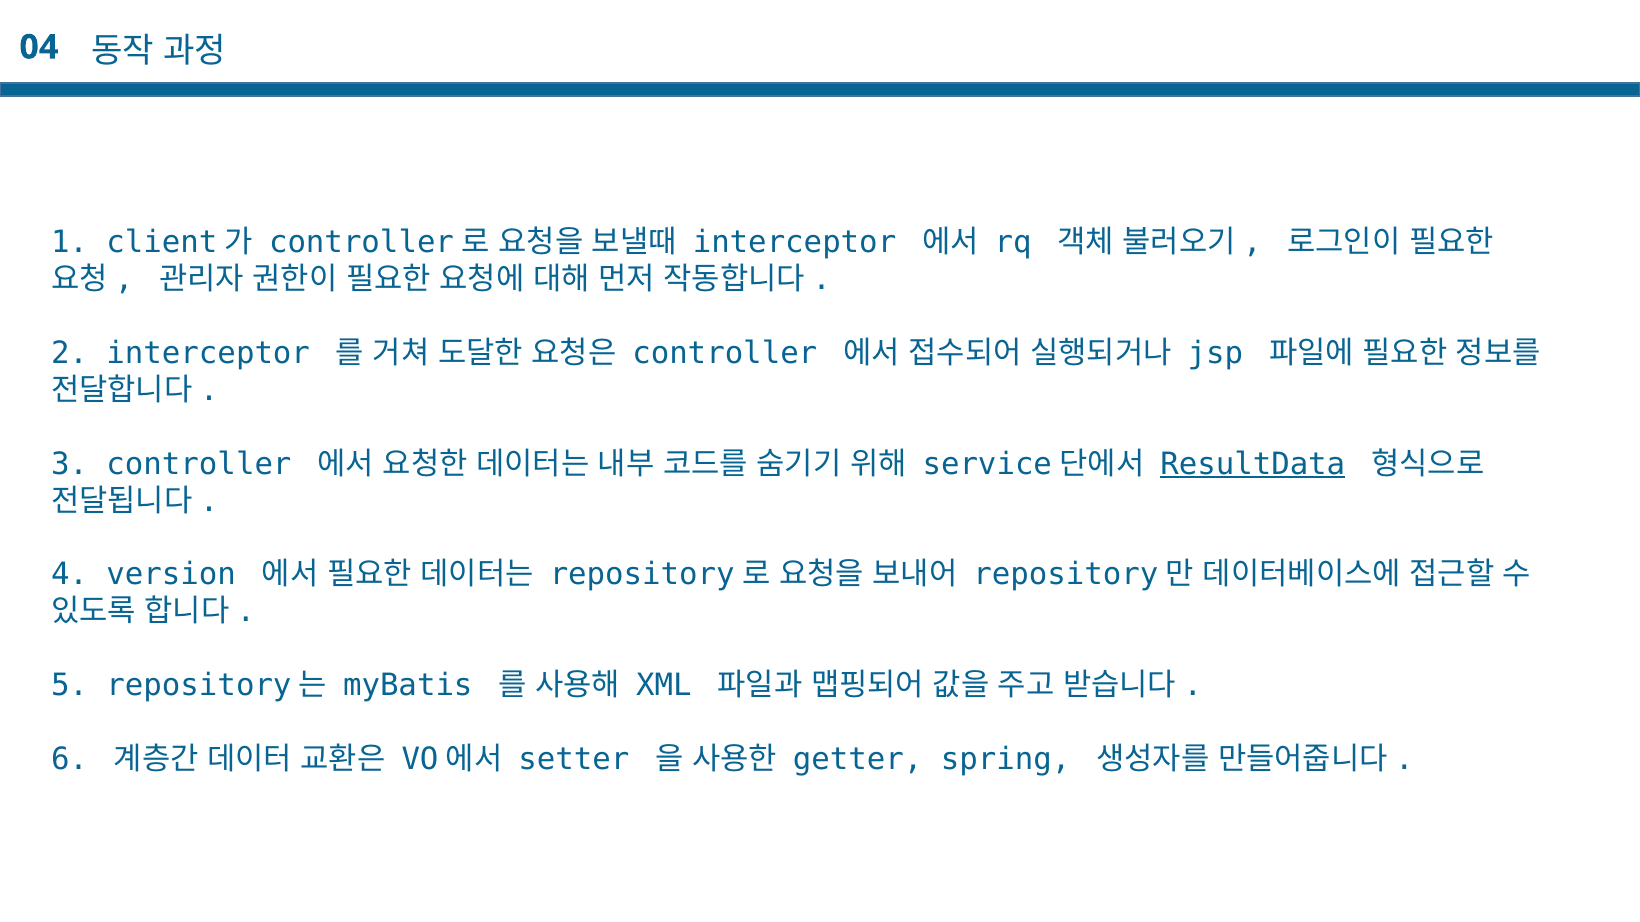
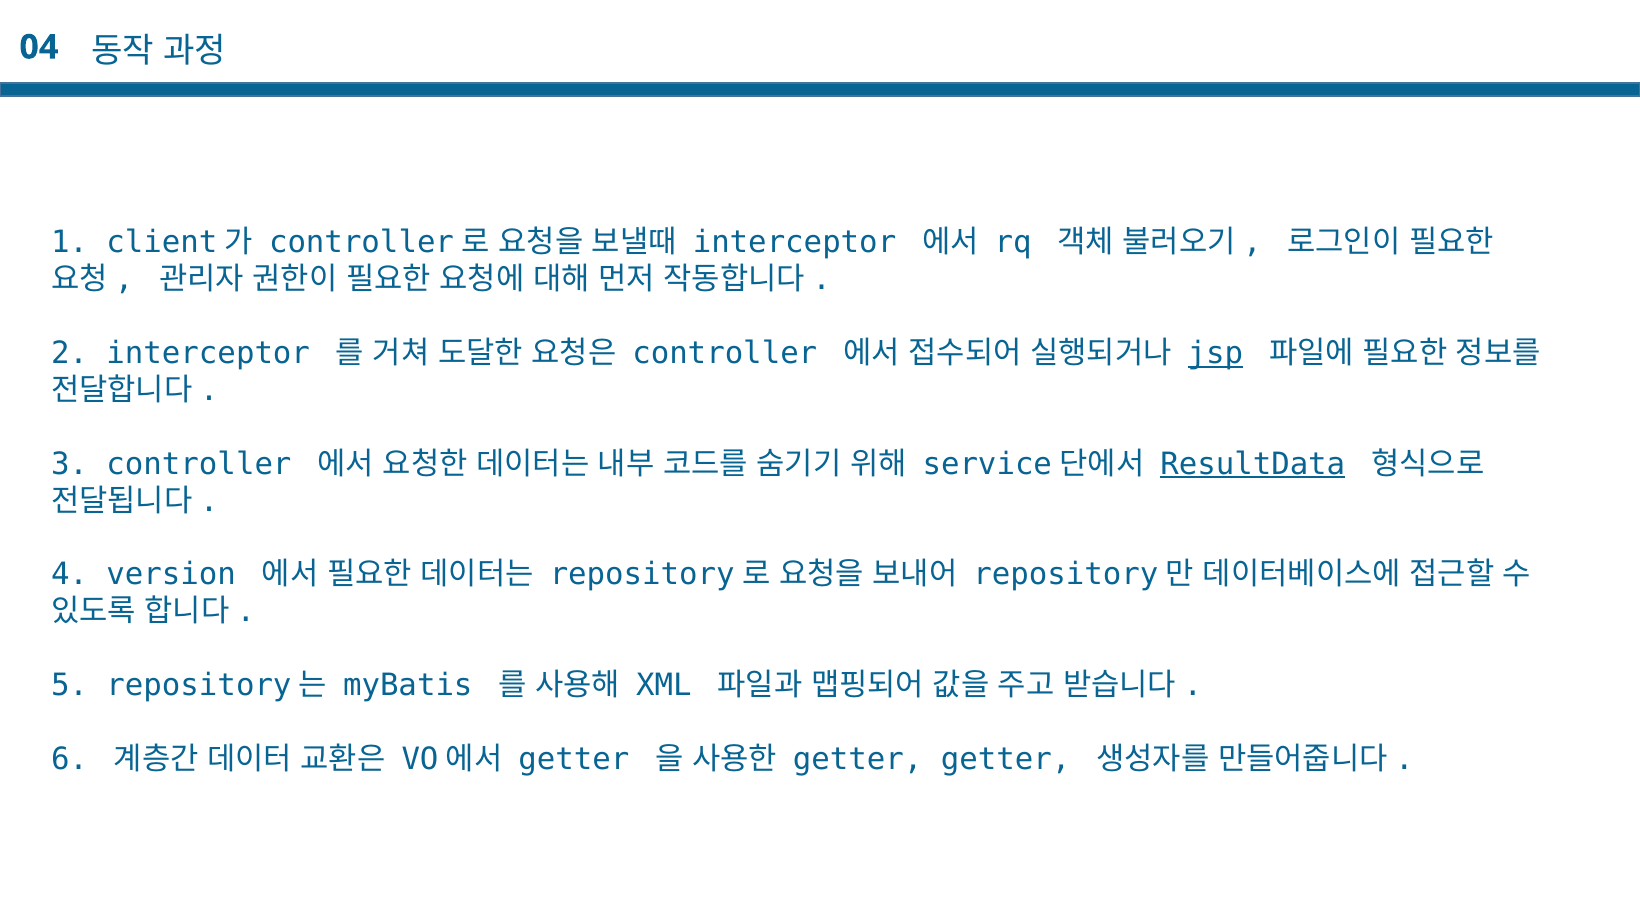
jsp underline: none -> present
setter at (574, 760): setter -> getter
getter spring: spring -> getter
